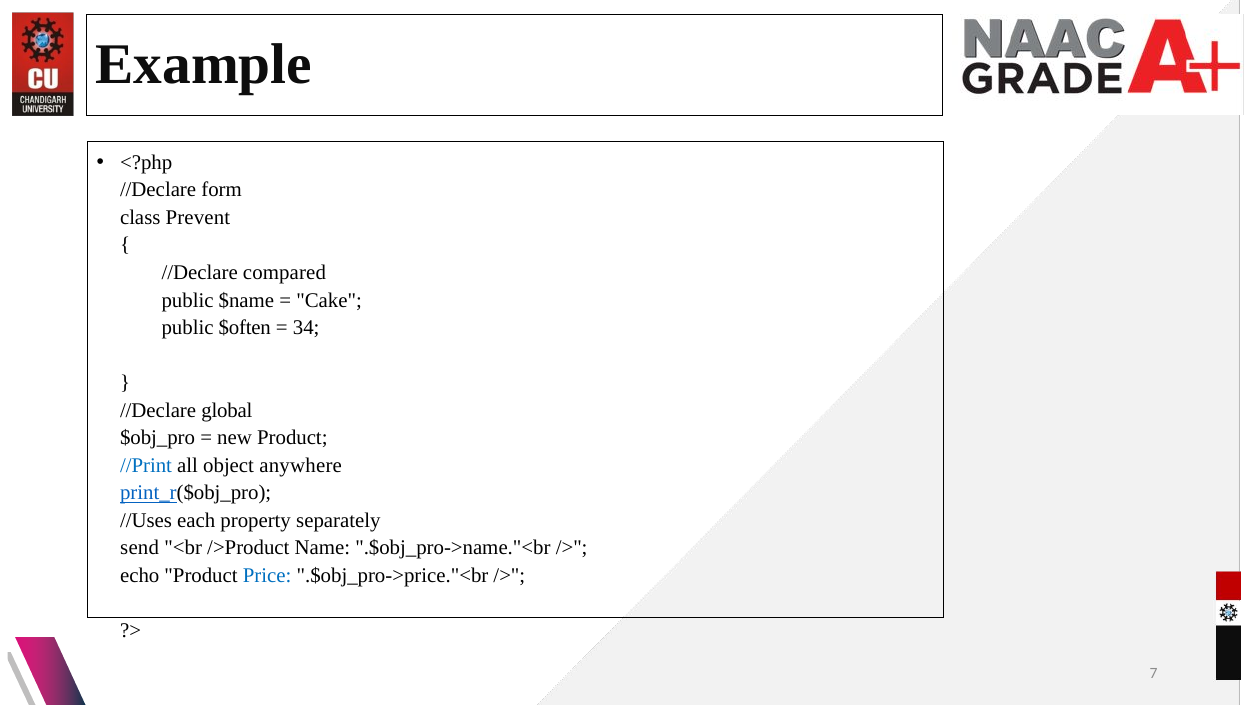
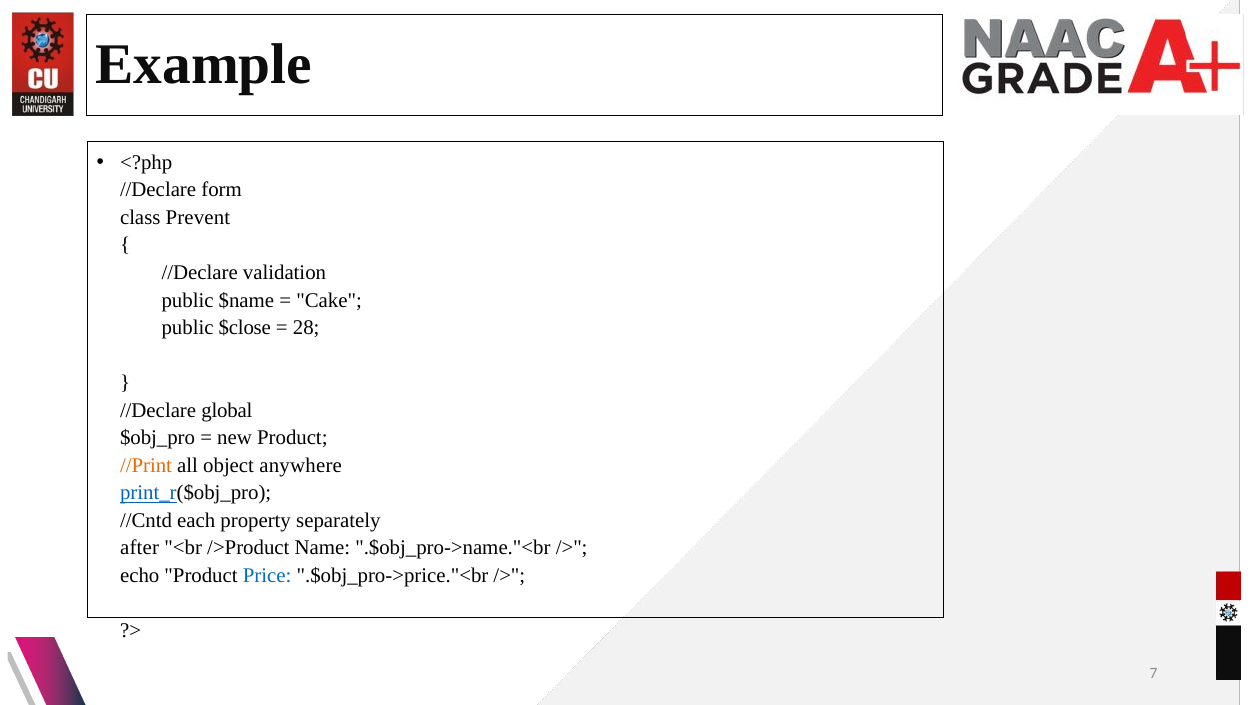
compared: compared -> validation
$often: $often -> $close
34: 34 -> 28
//Print colour: blue -> orange
//Uses: //Uses -> //Cntd
send: send -> after
